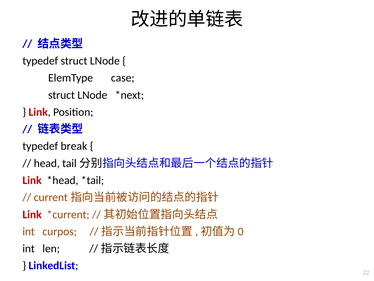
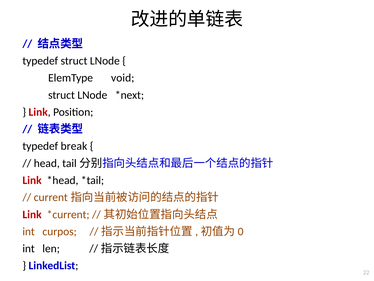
case: case -> void
